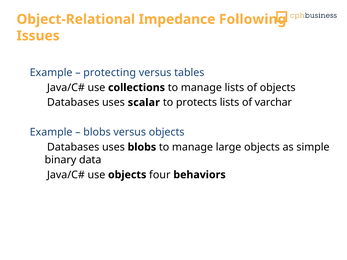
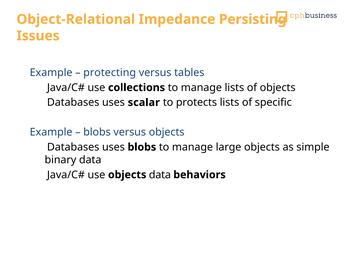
Following: Following -> Persisting
varchar: varchar -> specific
objects four: four -> data
